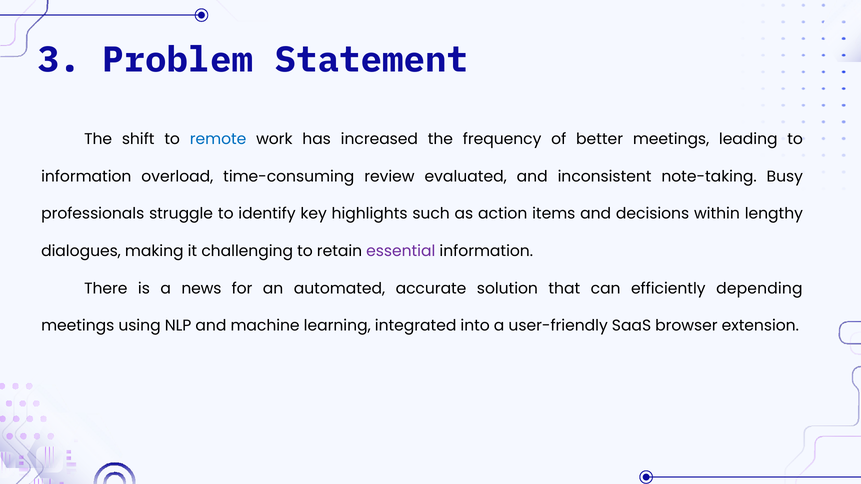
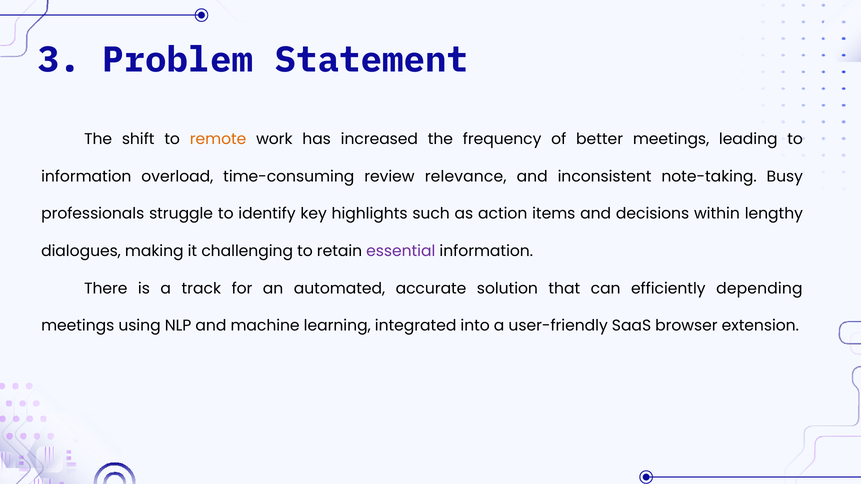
remote colour: blue -> orange
evaluated: evaluated -> relevance
news: news -> track
